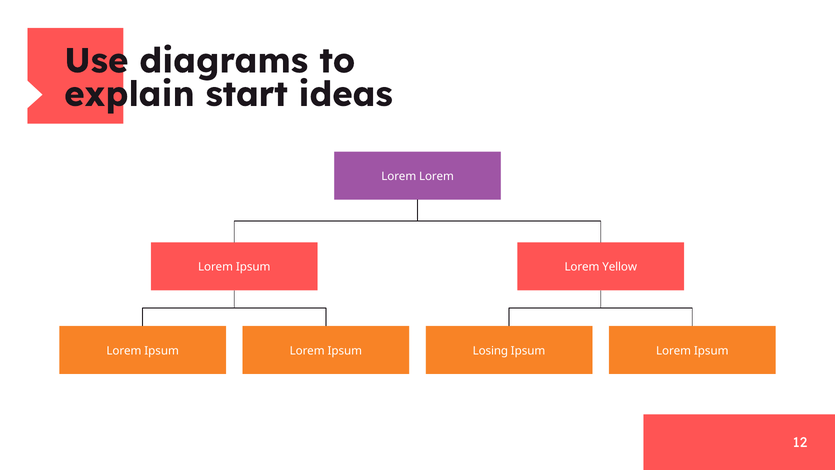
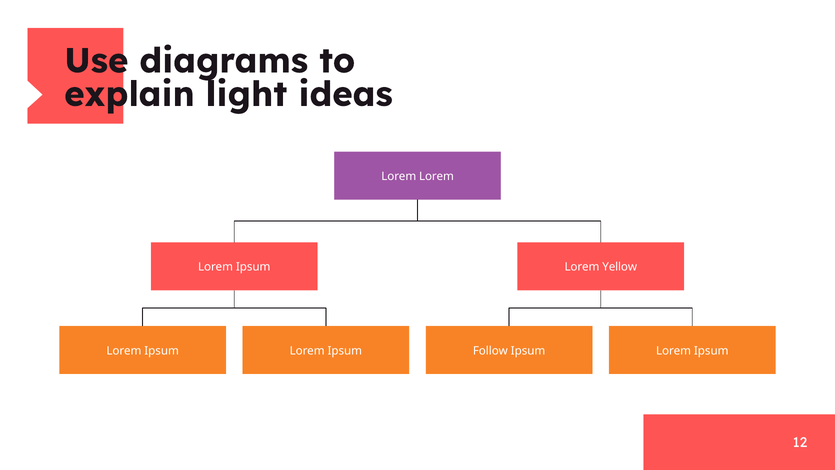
start: start -> light
Losing: Losing -> Follow
